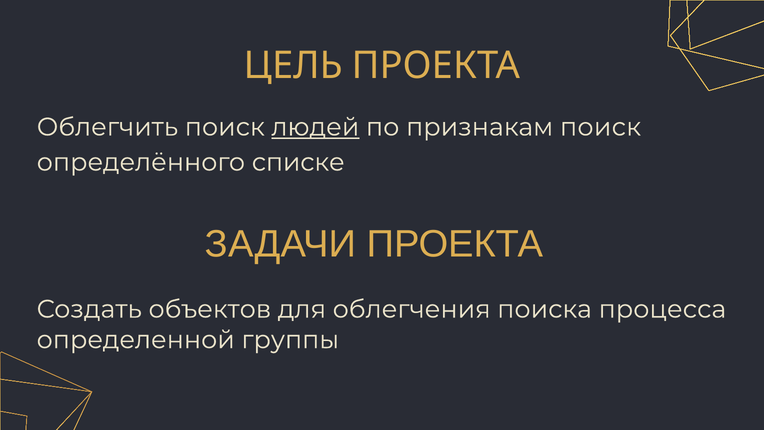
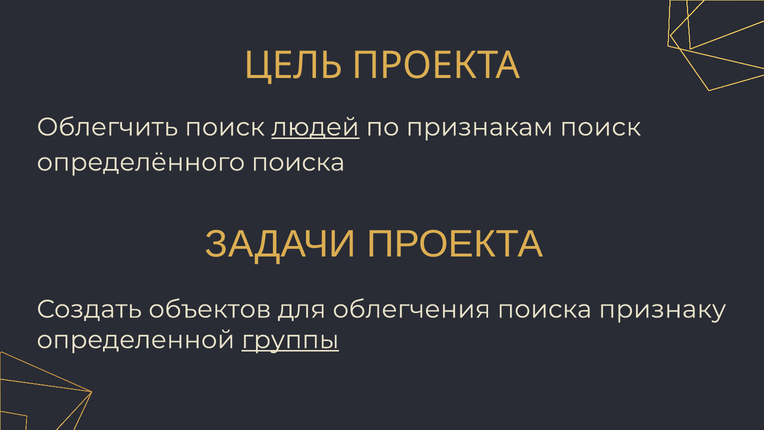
определённого списке: списке -> поиска
процесса: процесса -> признаку
группы underline: none -> present
